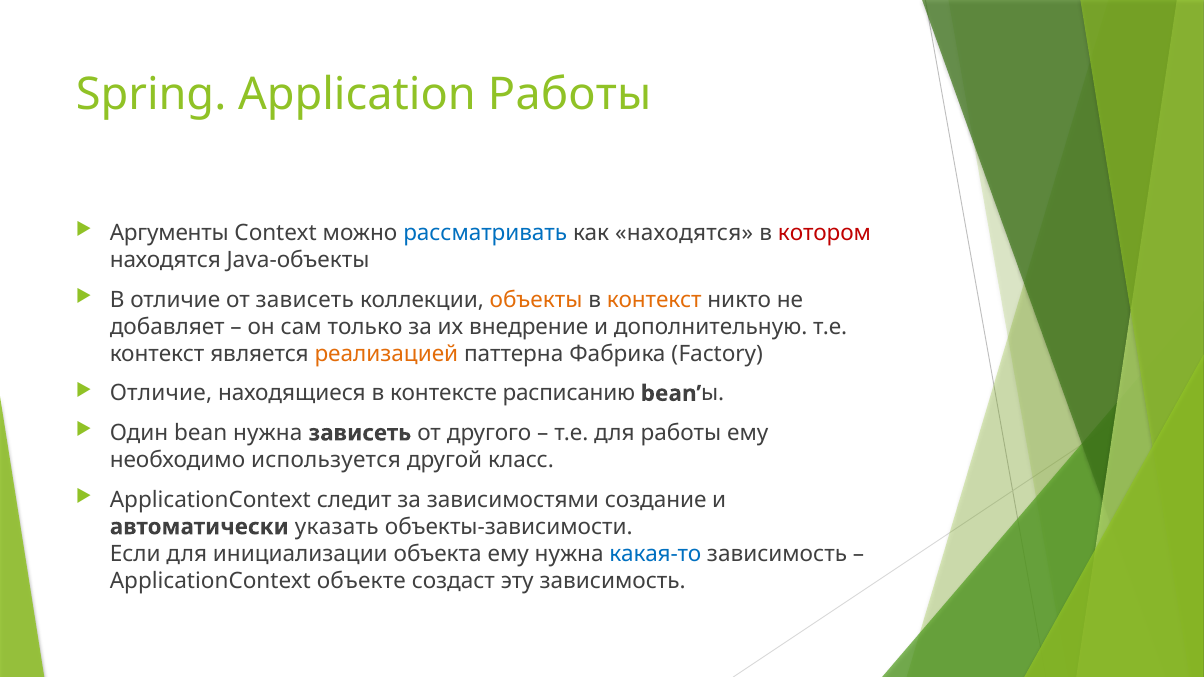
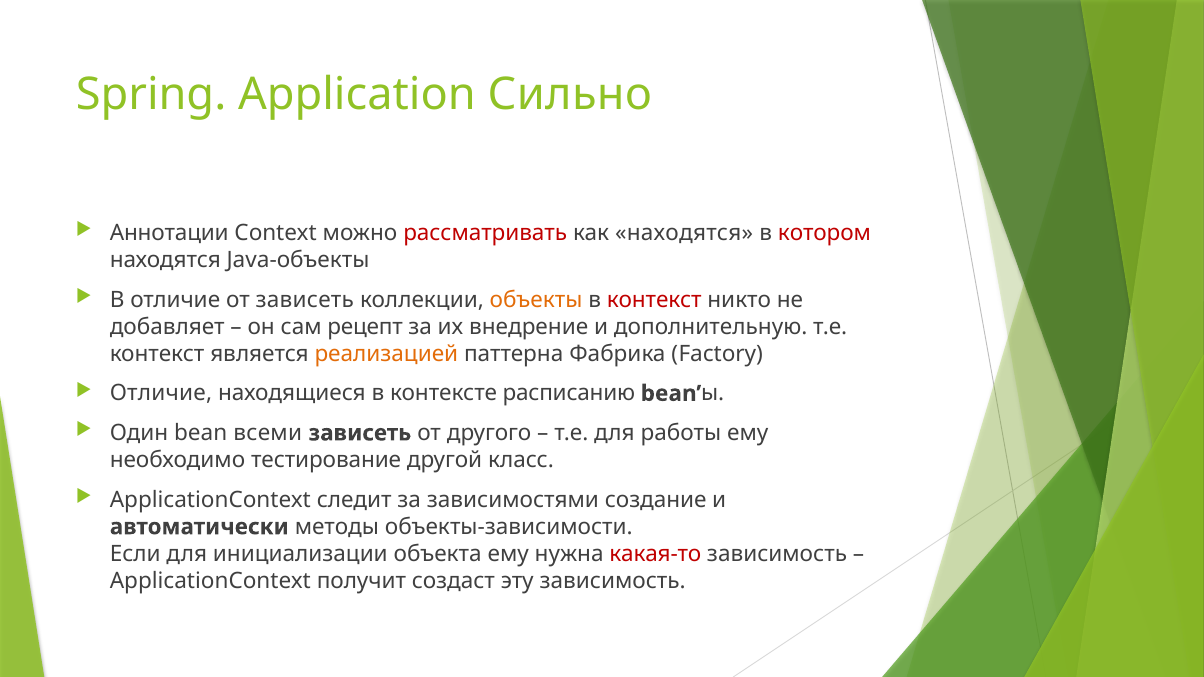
Application Работы: Работы -> Сильно
Аргументы: Аргументы -> Аннотации
рассматривать colour: blue -> red
контекст at (654, 300) colour: orange -> red
только: только -> рецепт
bean нужна: нужна -> всеми
используется: используется -> тестирование
указать: указать -> методы
какая-то colour: blue -> red
объекте: объекте -> получит
